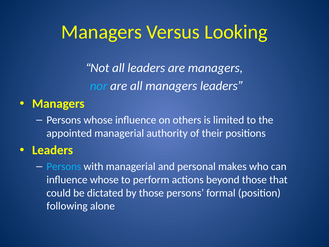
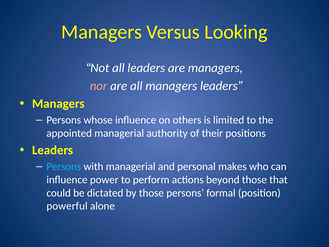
nor colour: light blue -> pink
influence whose: whose -> power
following: following -> powerful
